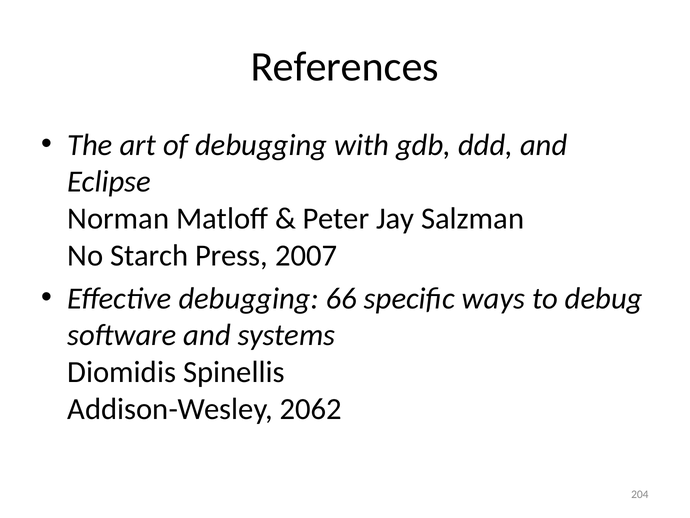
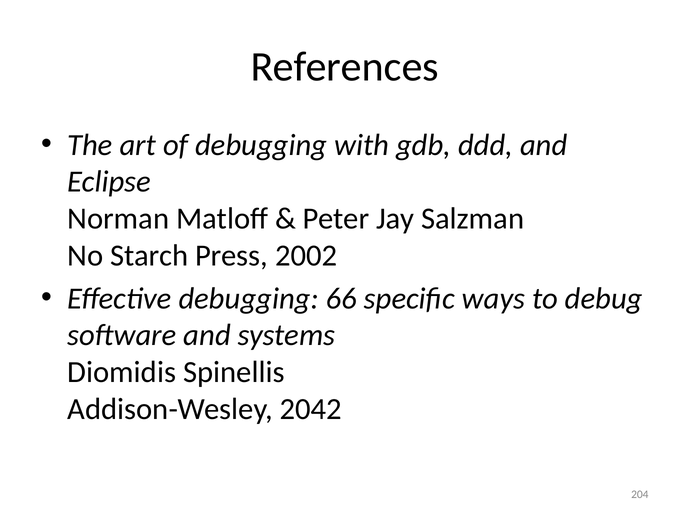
2007: 2007 -> 2002
2062: 2062 -> 2042
